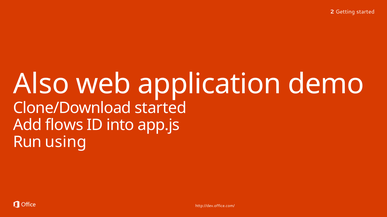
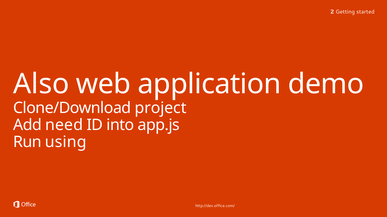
Clone/Download started: started -> project
flows: flows -> need
